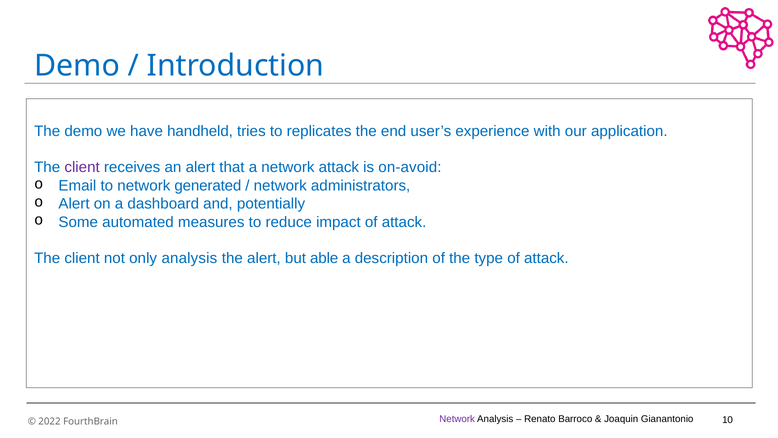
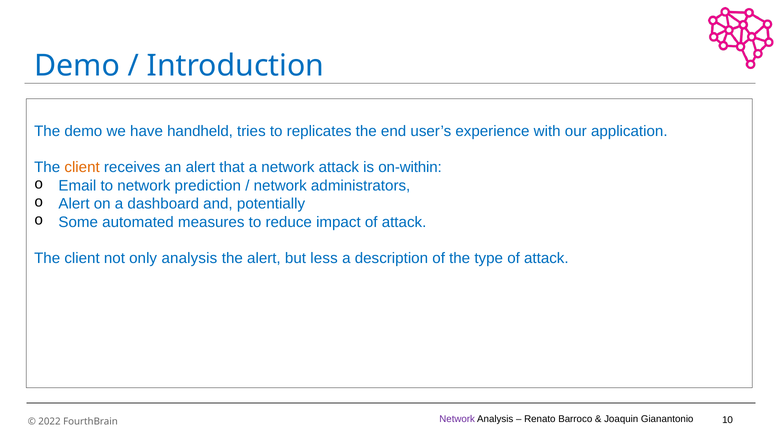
client at (82, 167) colour: purple -> orange
on-avoid: on-avoid -> on-within
generated: generated -> prediction
able: able -> less
